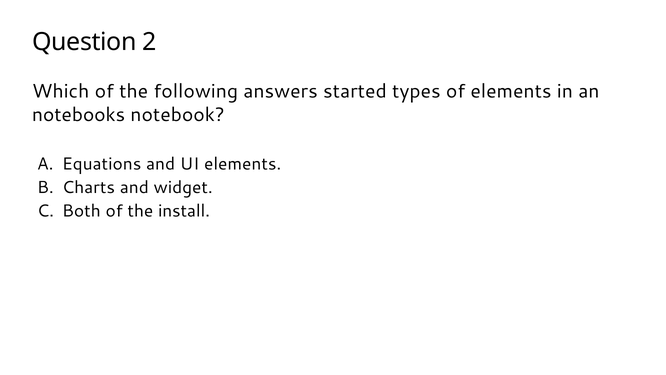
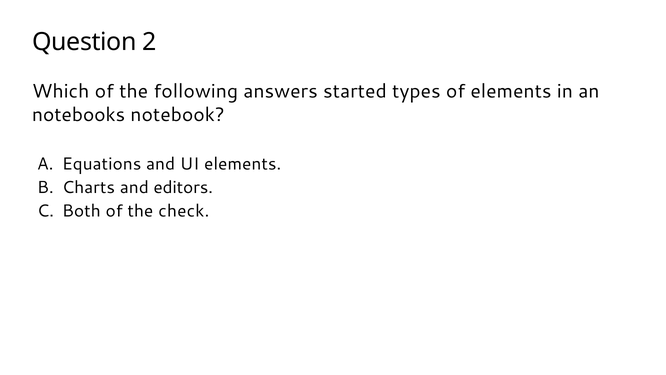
widget: widget -> editors
install: install -> check
